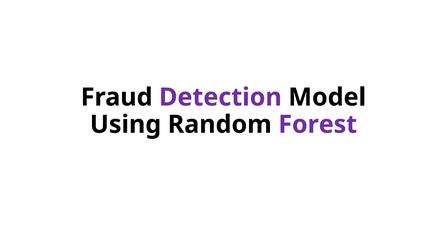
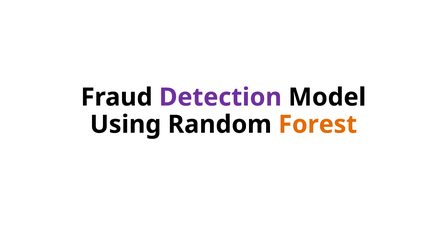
Forest colour: purple -> orange
